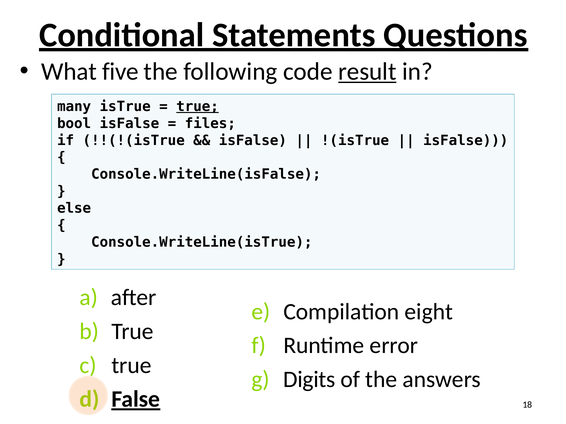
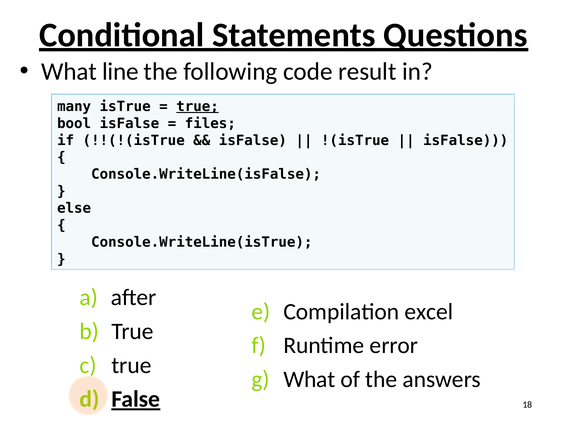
five: five -> line
result underline: present -> none
eight: eight -> excel
Digits at (309, 380): Digits -> What
